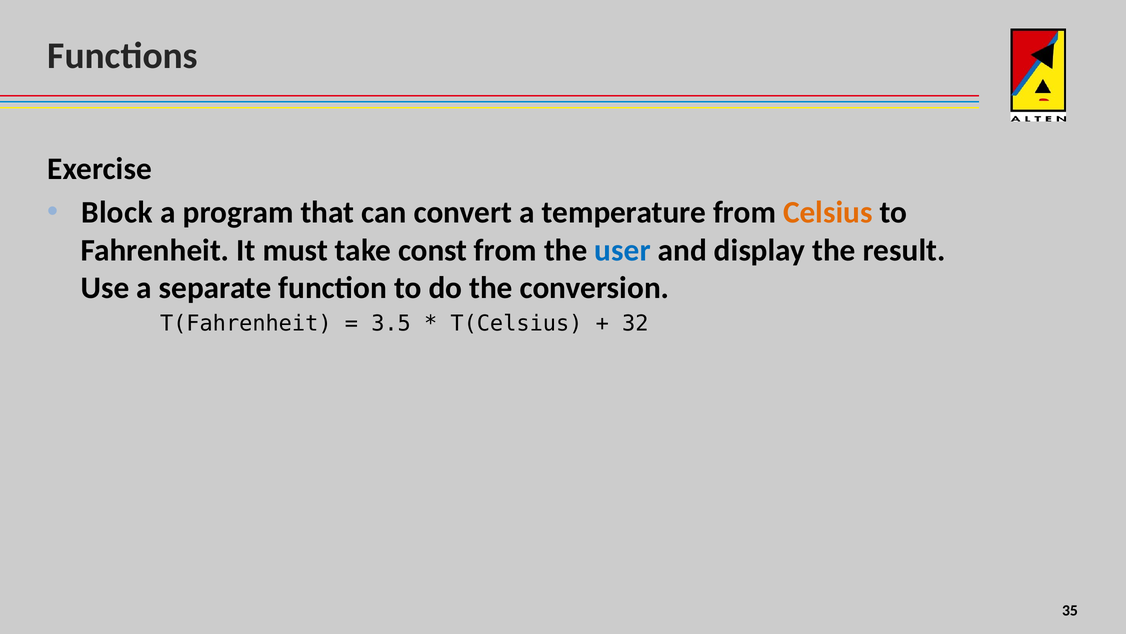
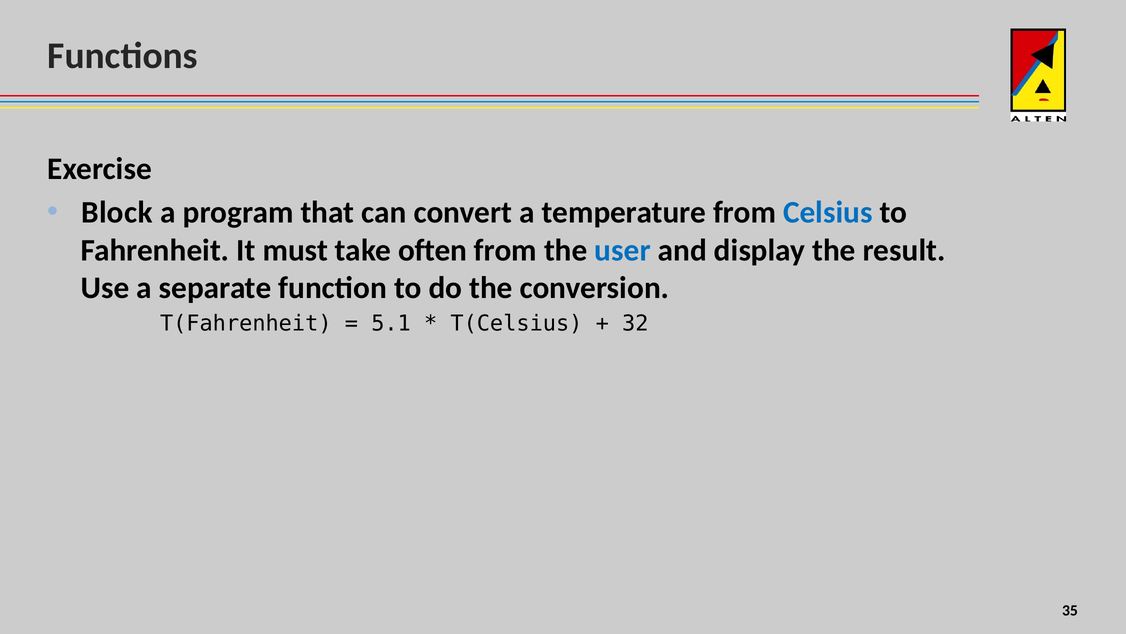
Celsius colour: orange -> blue
const: const -> often
3.5: 3.5 -> 5.1
